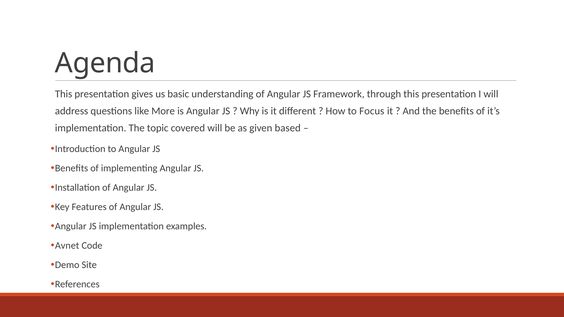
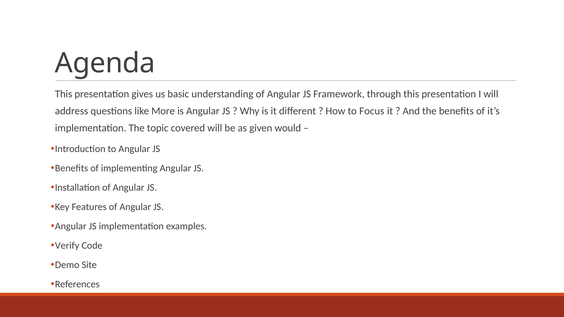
based: based -> would
Avnet: Avnet -> Verify
